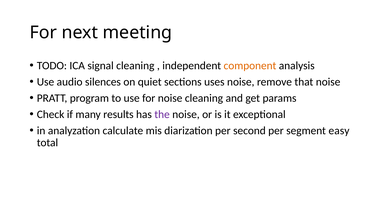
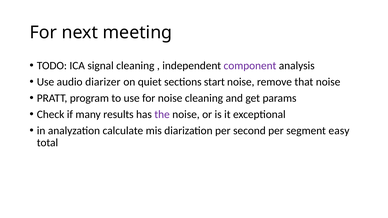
component colour: orange -> purple
silences: silences -> diarizer
uses: uses -> start
